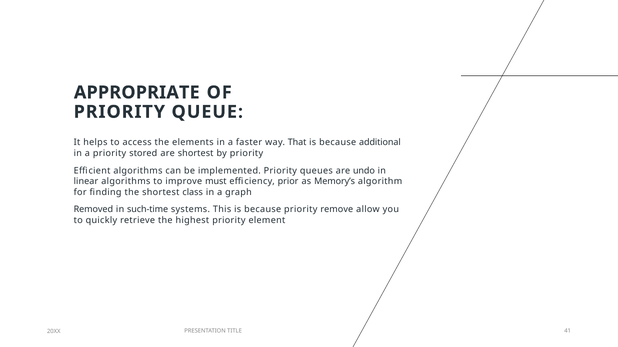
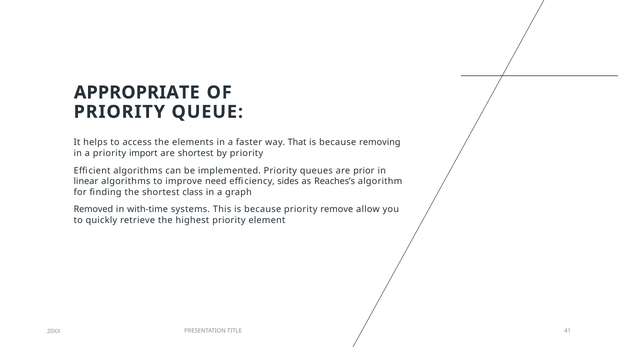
additional: additional -> removing
stored: stored -> import
undo: undo -> prior
must: must -> need
prior: prior -> sides
Memory’s: Memory’s -> Reaches’s
such-time: such-time -> with-time
